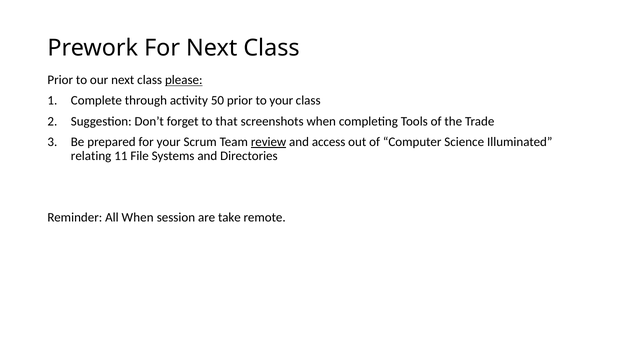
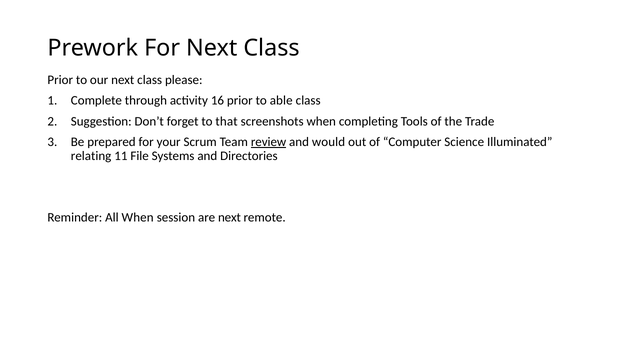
please underline: present -> none
50: 50 -> 16
to your: your -> able
access: access -> would
are take: take -> next
